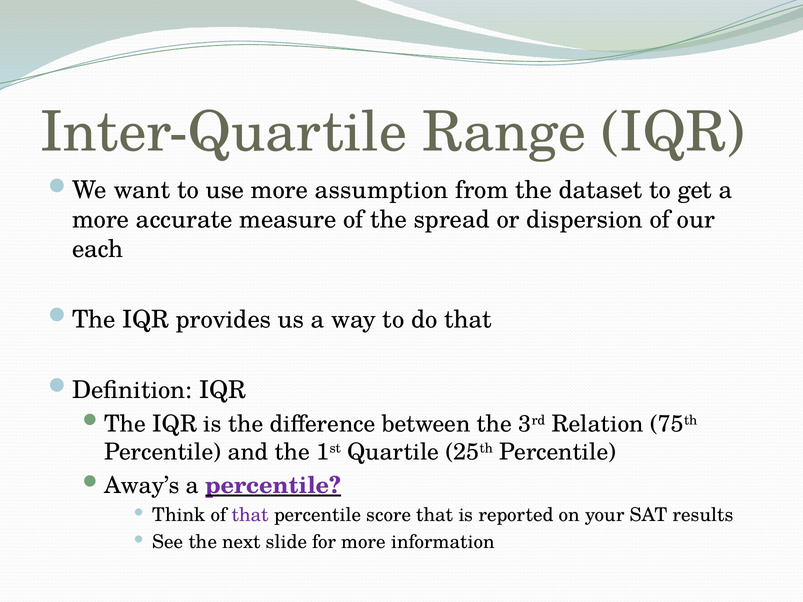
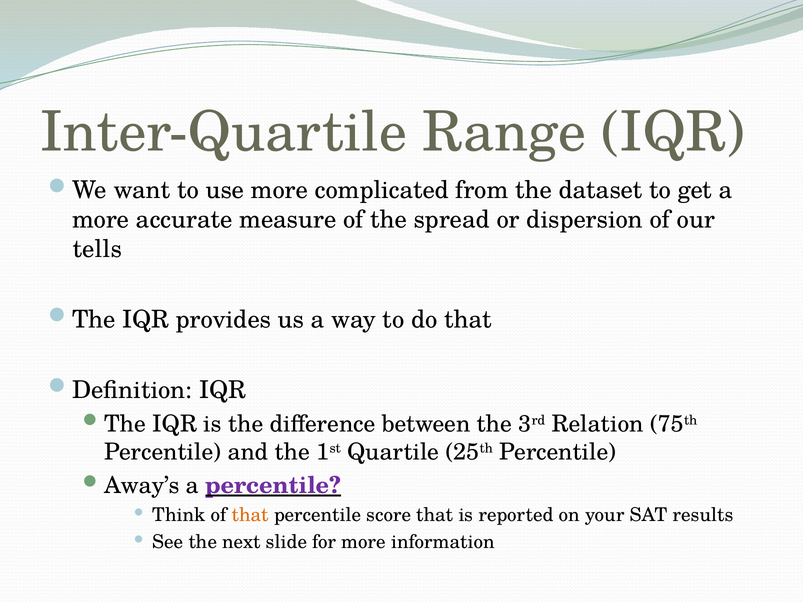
assumption: assumption -> complicated
each: each -> tells
that at (250, 515) colour: purple -> orange
